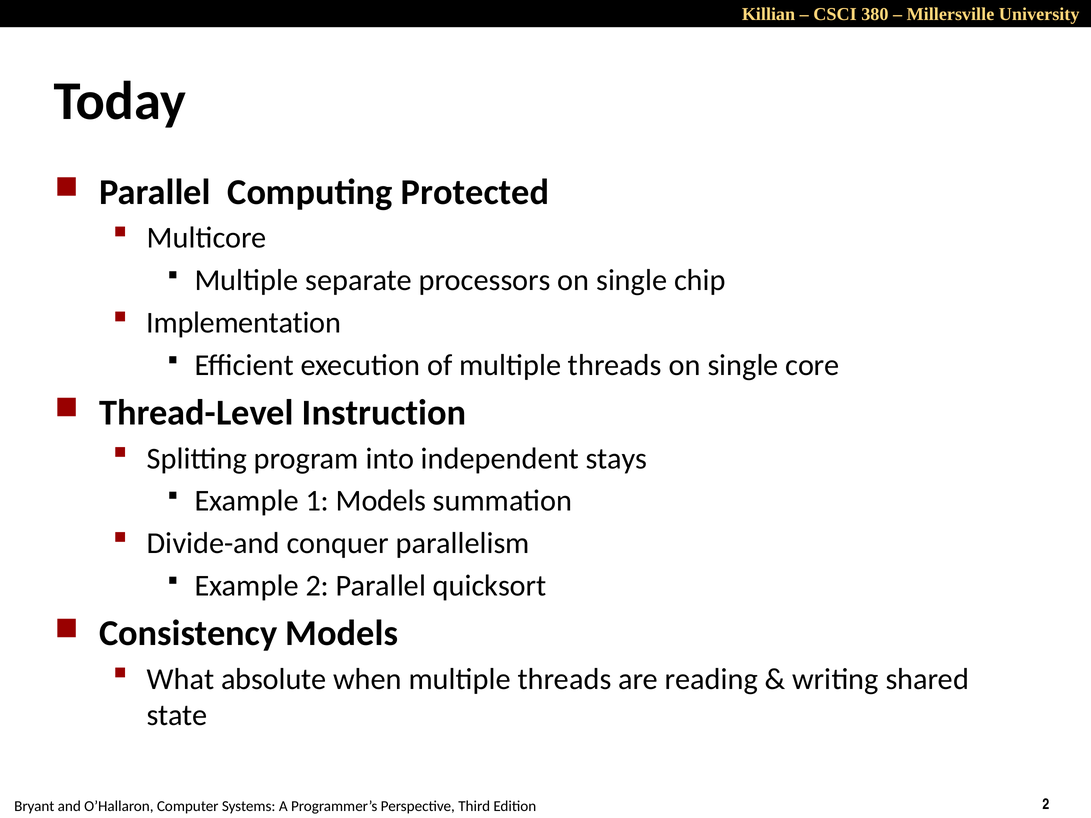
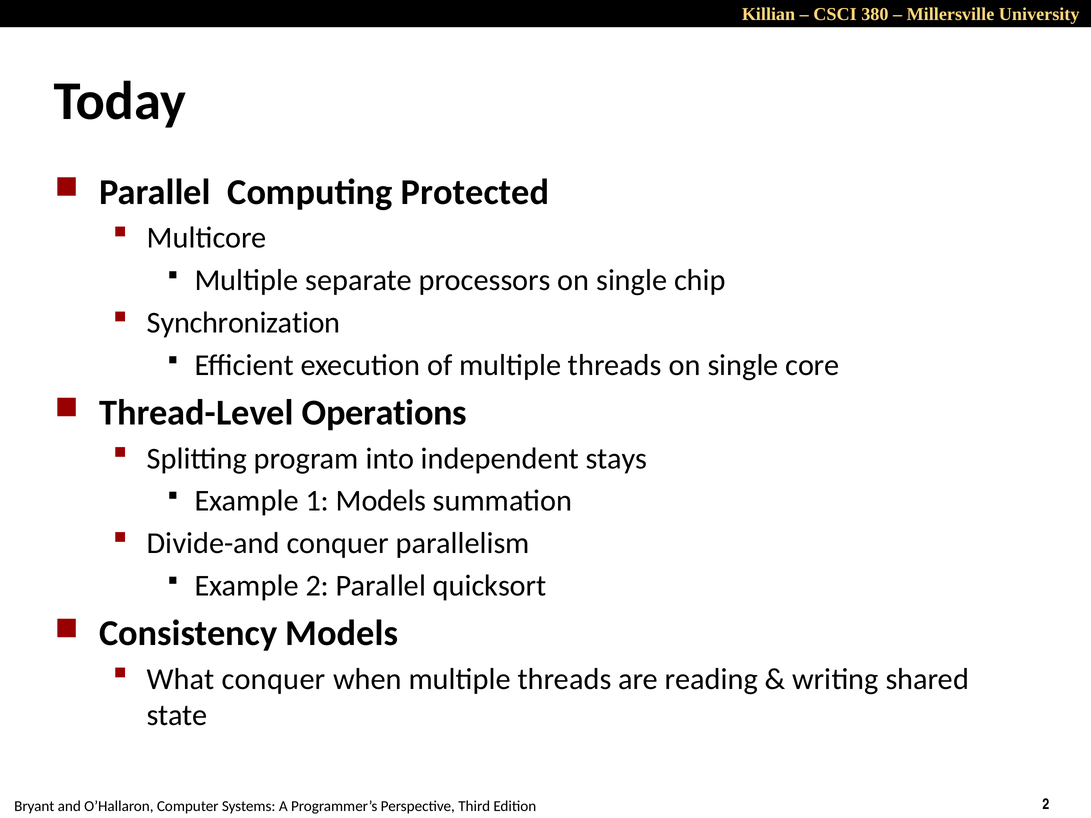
Implementation: Implementation -> Synchronization
Instruction: Instruction -> Operations
What absolute: absolute -> conquer
